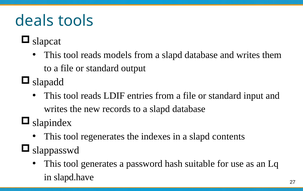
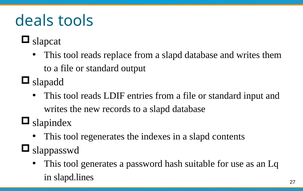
models: models -> replace
slapd.have: slapd.have -> slapd.lines
